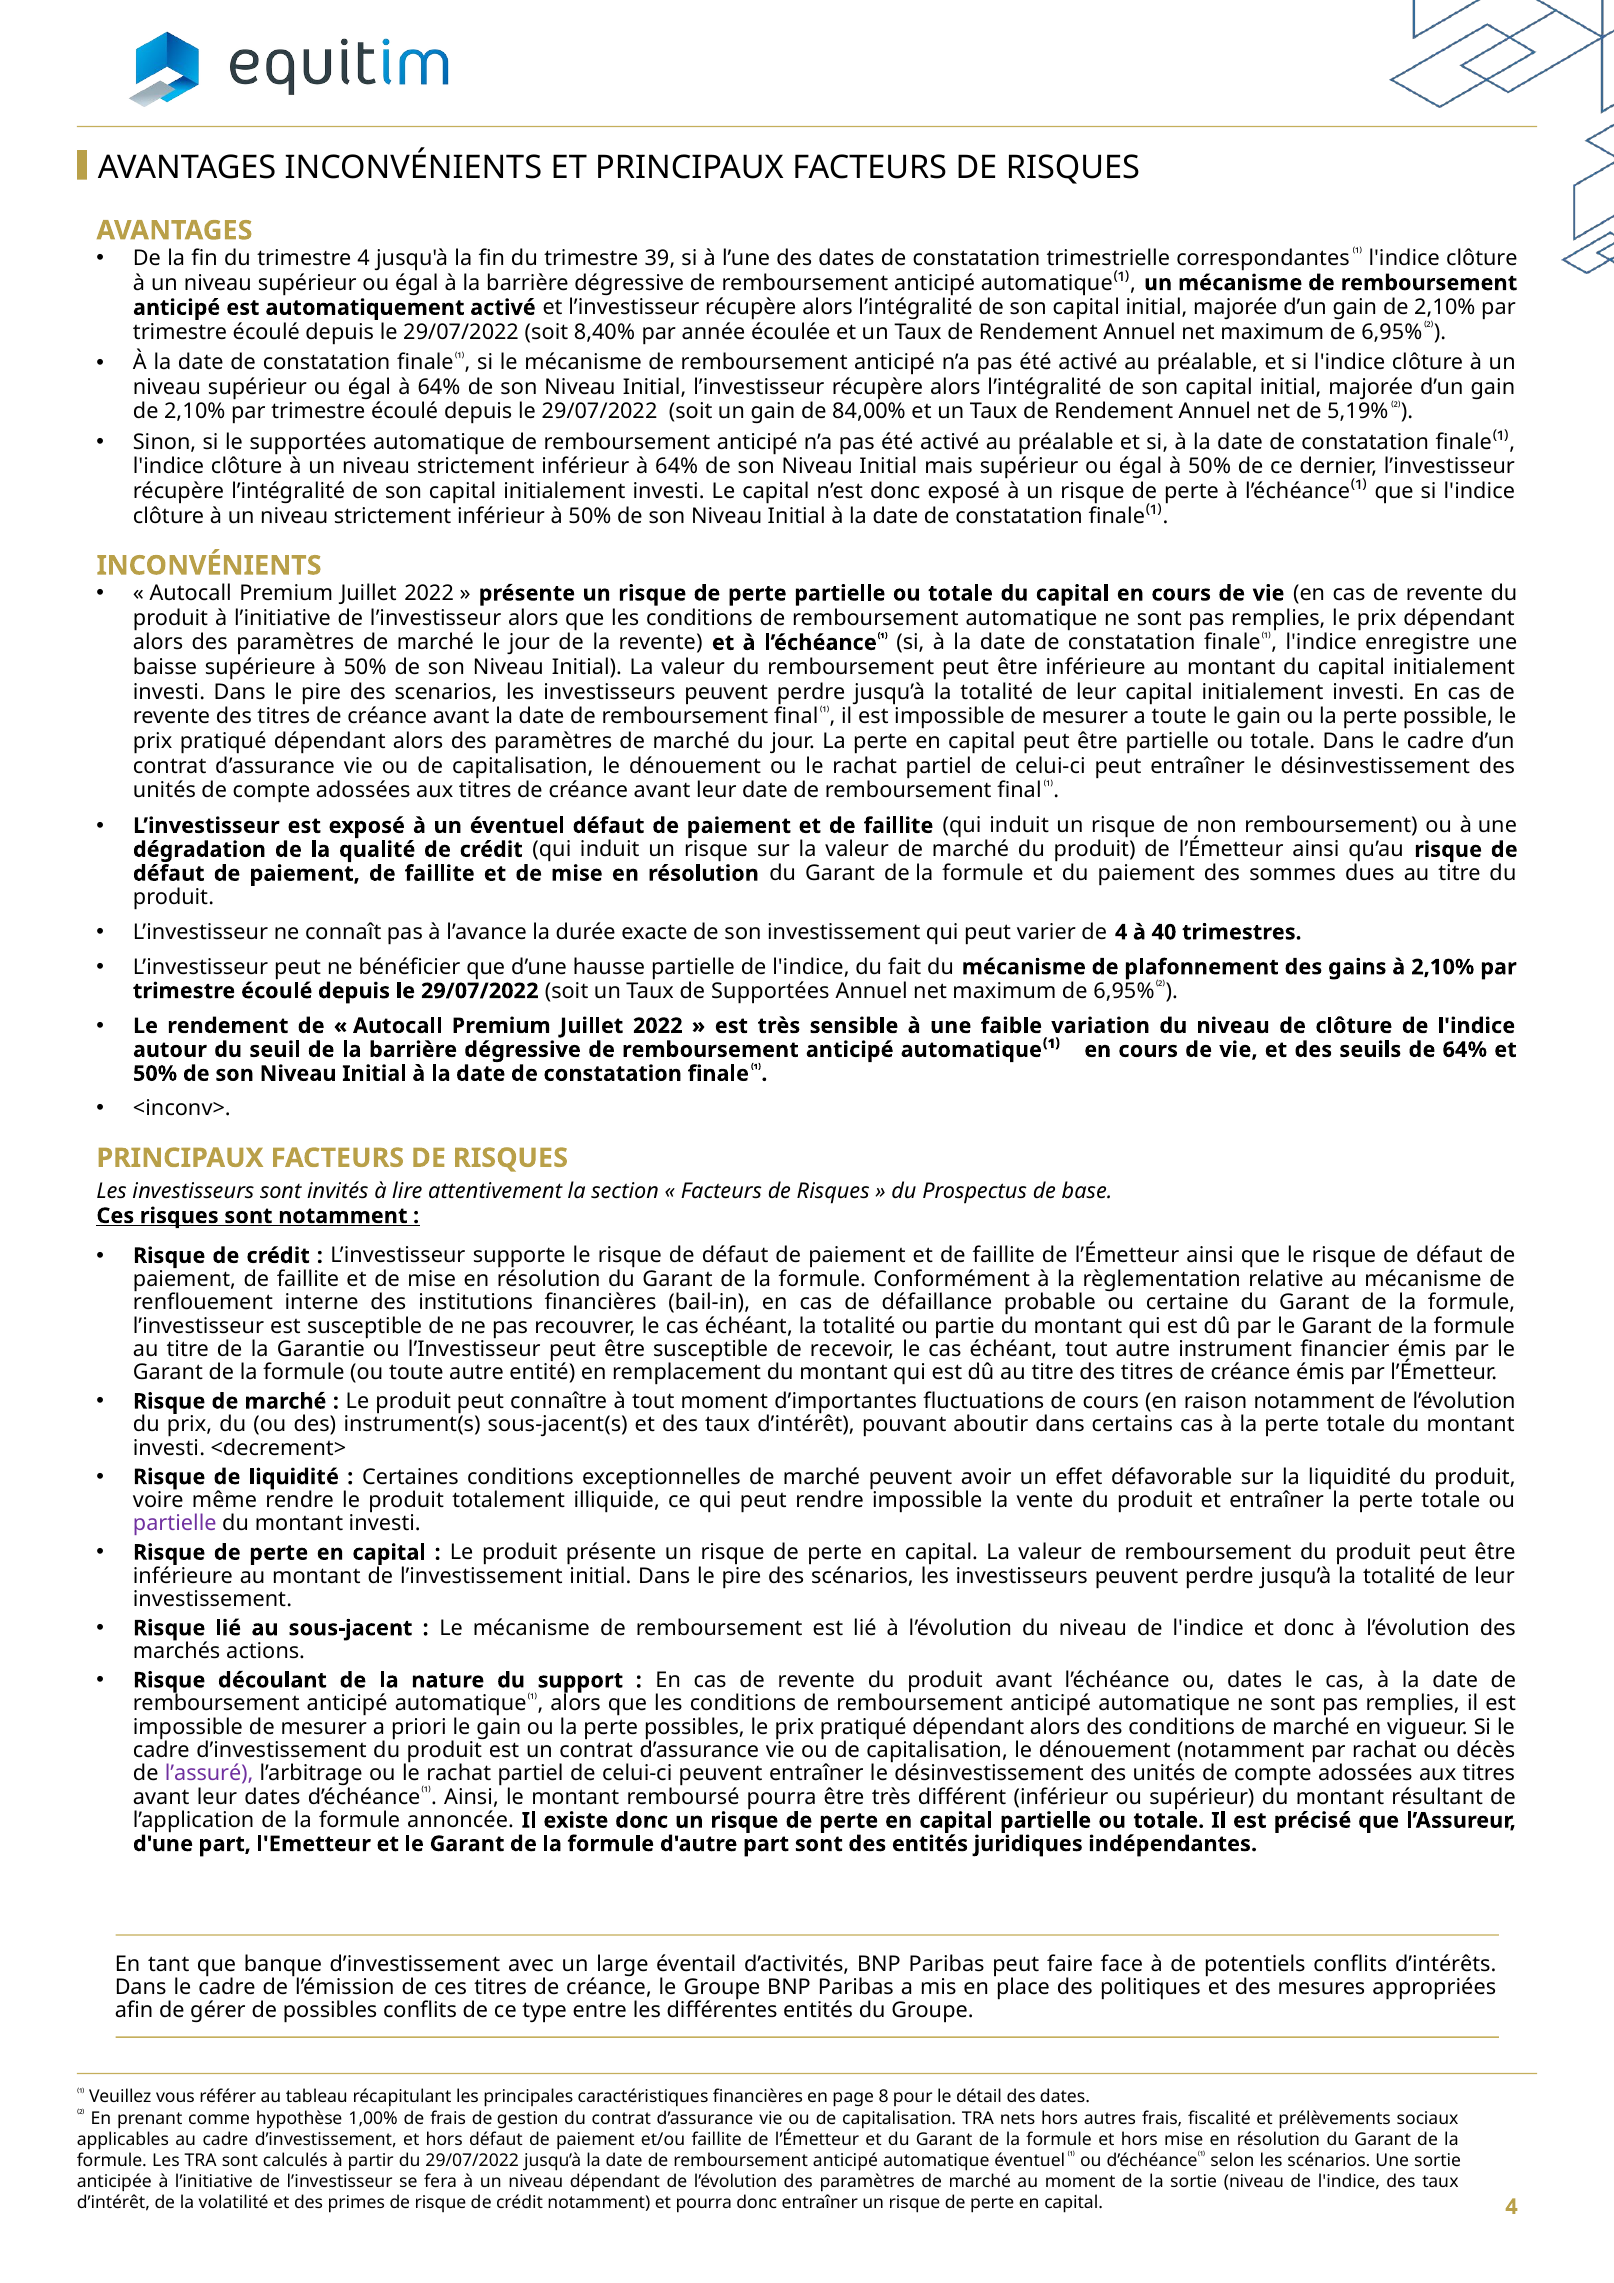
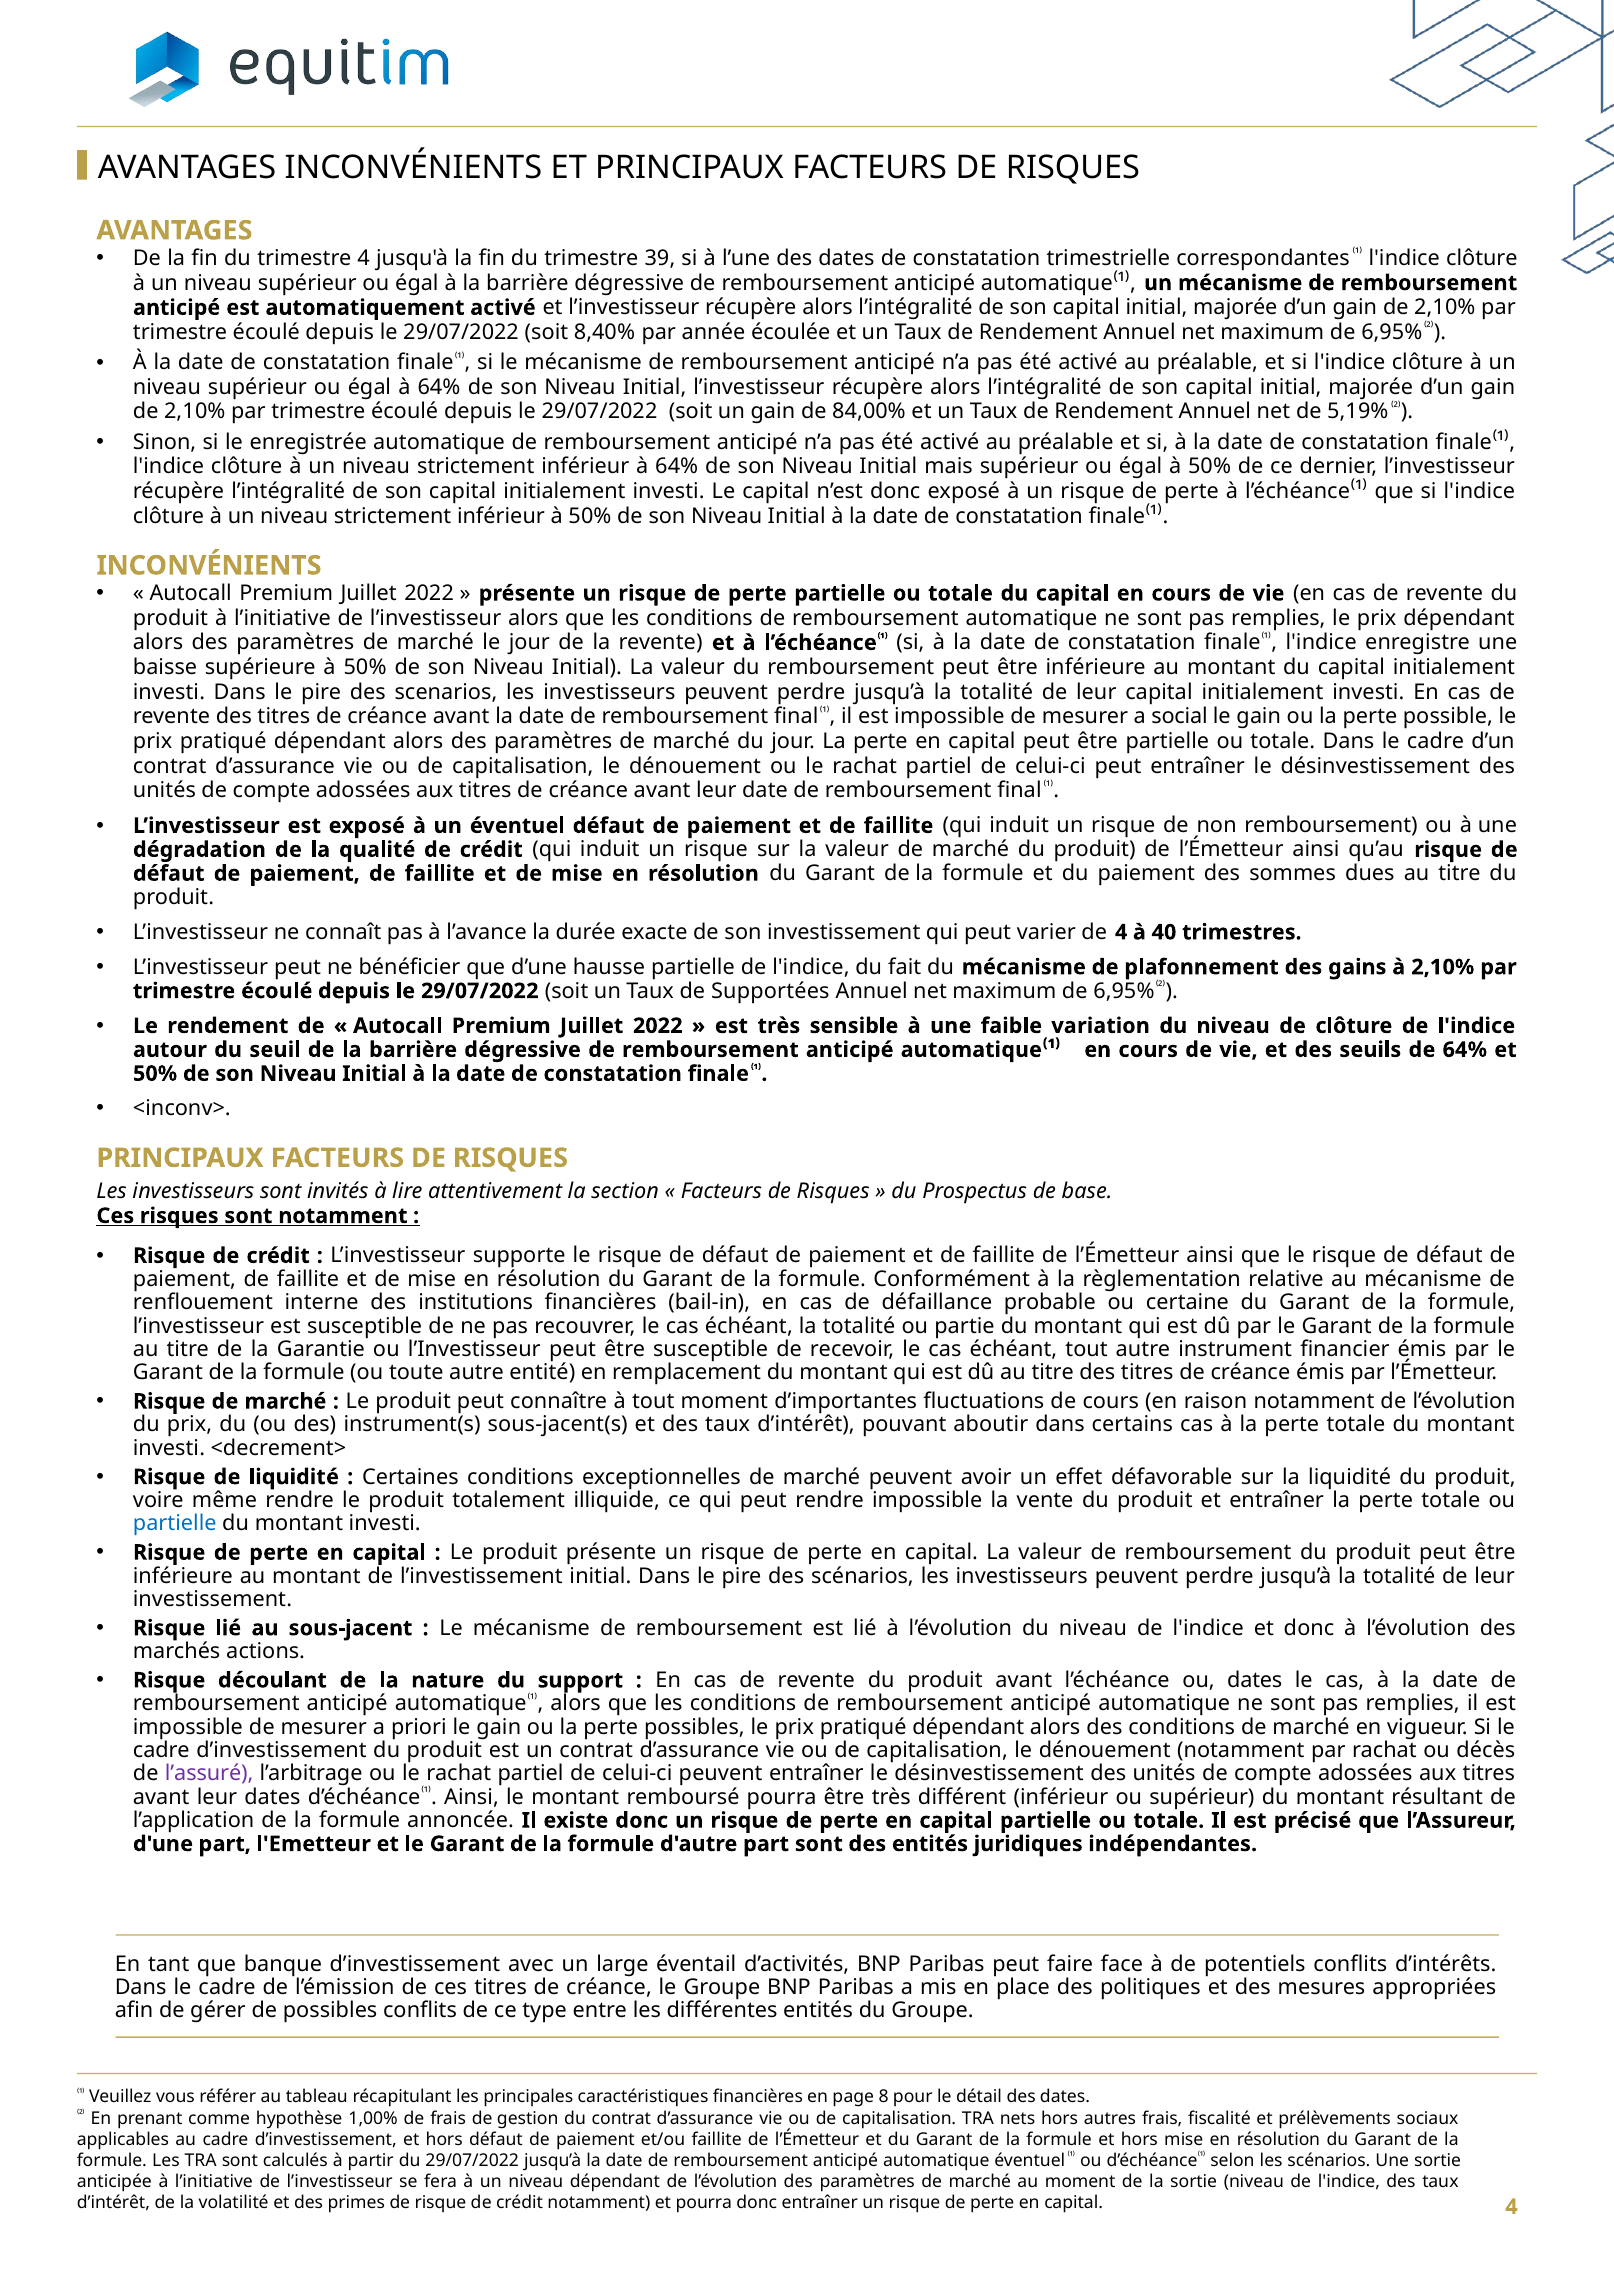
le supportées: supportées -> enregistrée
a toute: toute -> social
partielle at (175, 1524) colour: purple -> blue
